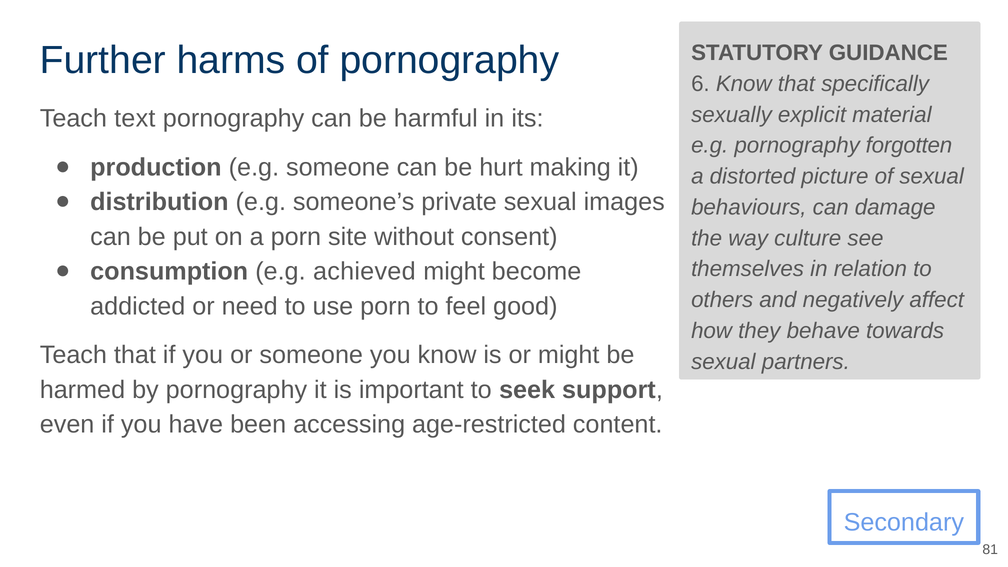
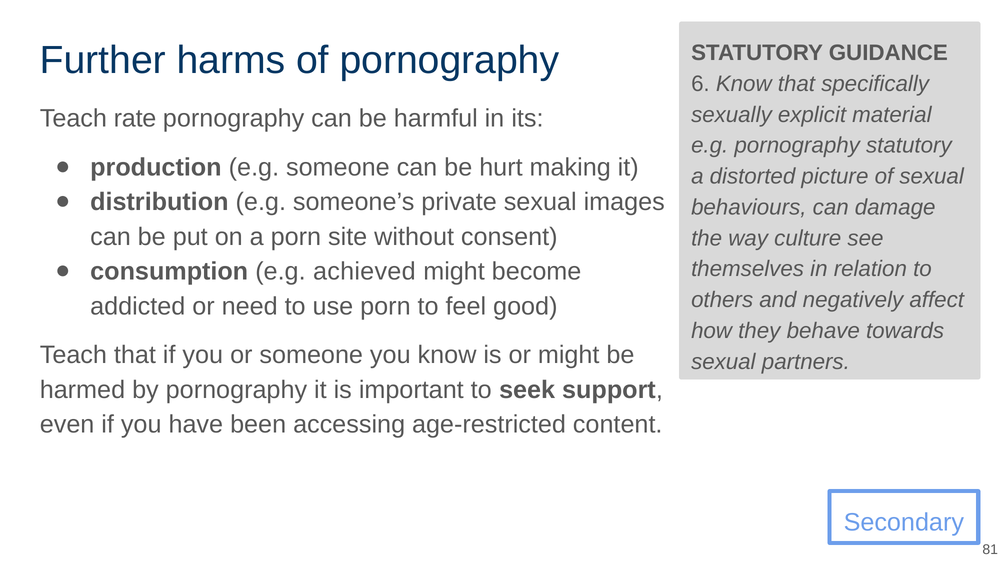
text: text -> rate
pornography forgotten: forgotten -> statutory
